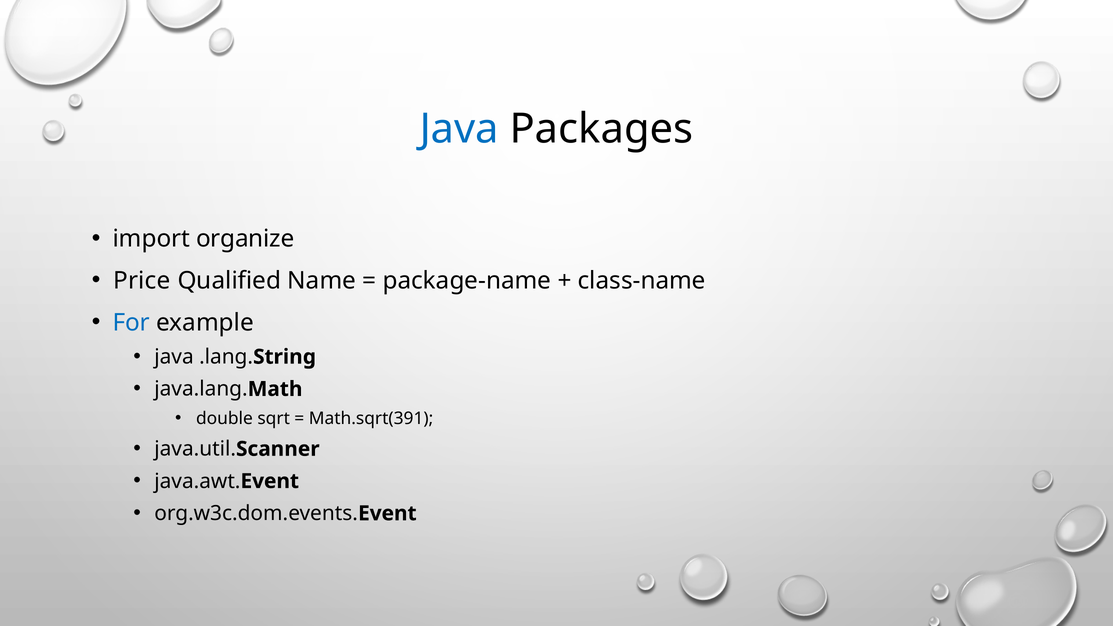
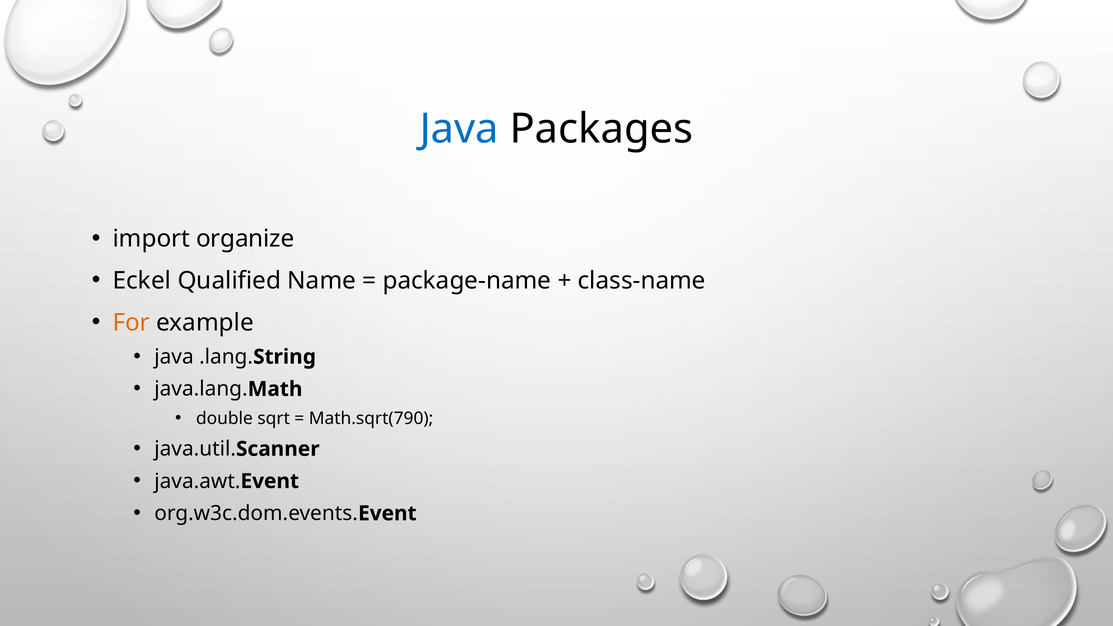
Price: Price -> Eckel
For colour: blue -> orange
Math.sqrt(391: Math.sqrt(391 -> Math.sqrt(790
